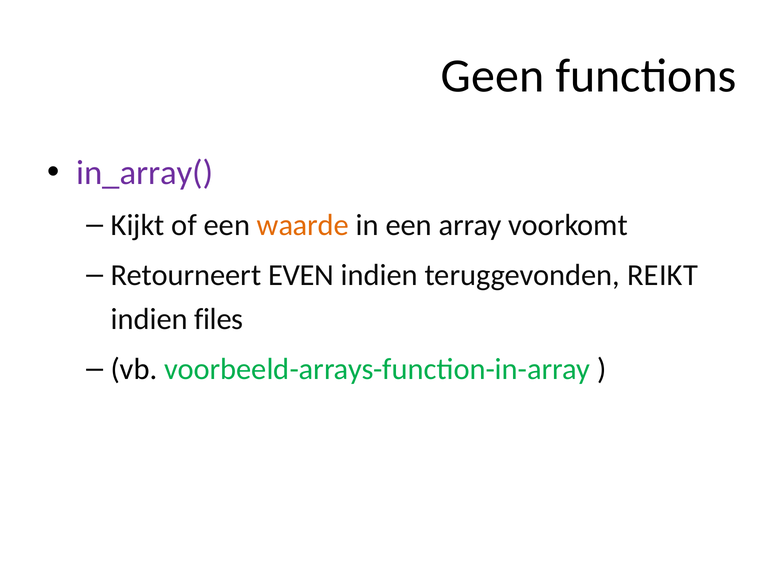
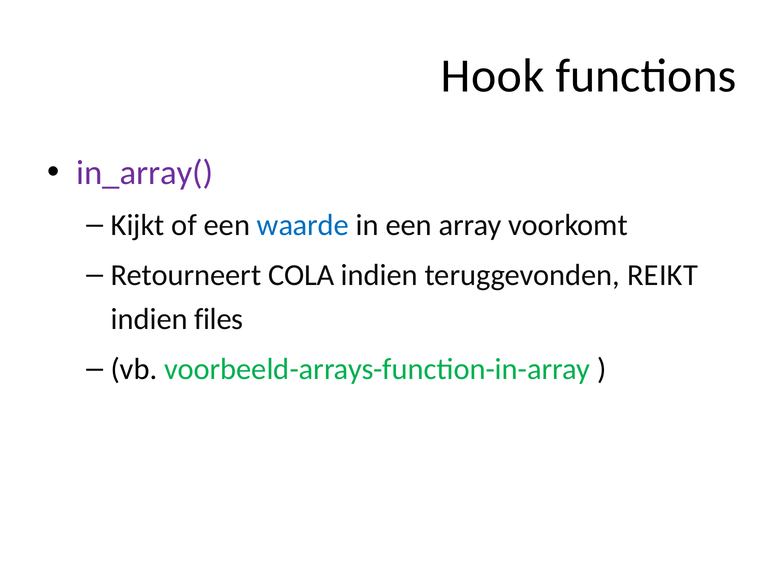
Geen: Geen -> Hook
waarde colour: orange -> blue
EVEN: EVEN -> COLA
